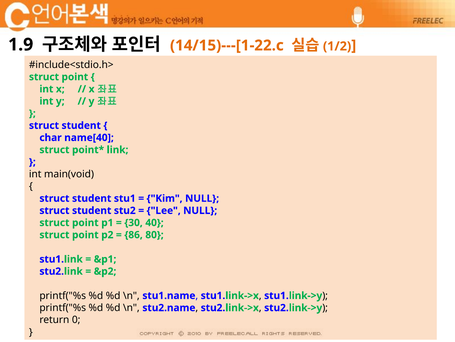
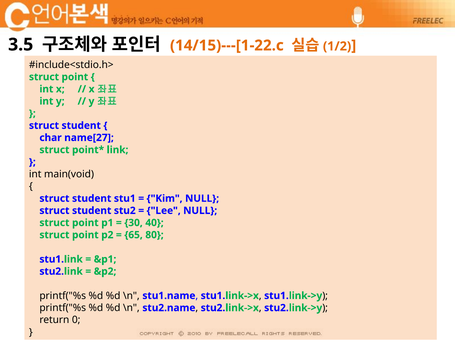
1.9: 1.9 -> 3.5
name[40: name[40 -> name[27
86: 86 -> 65
